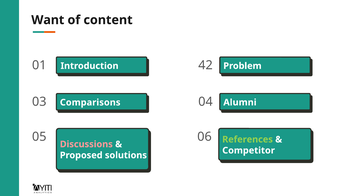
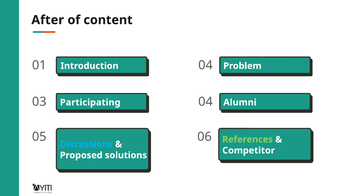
Want: Want -> After
Introduction 42: 42 -> 04
Comparisons: Comparisons -> Participating
Discussions colour: pink -> light blue
